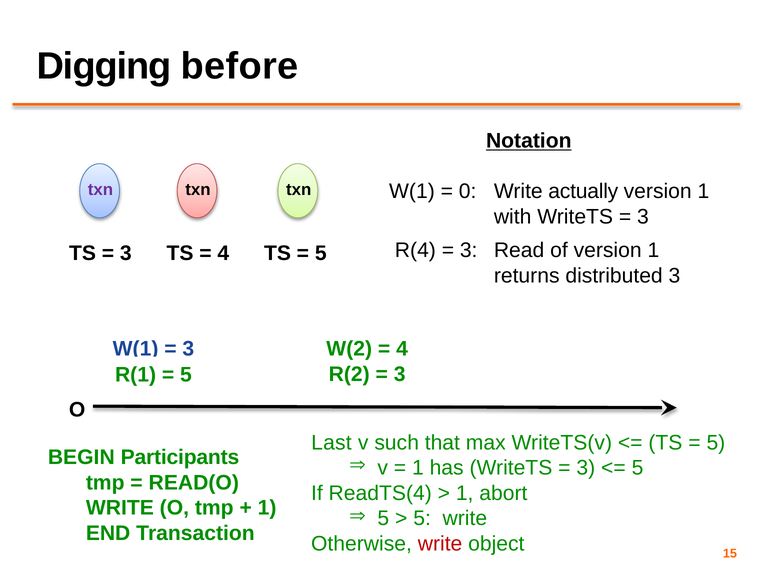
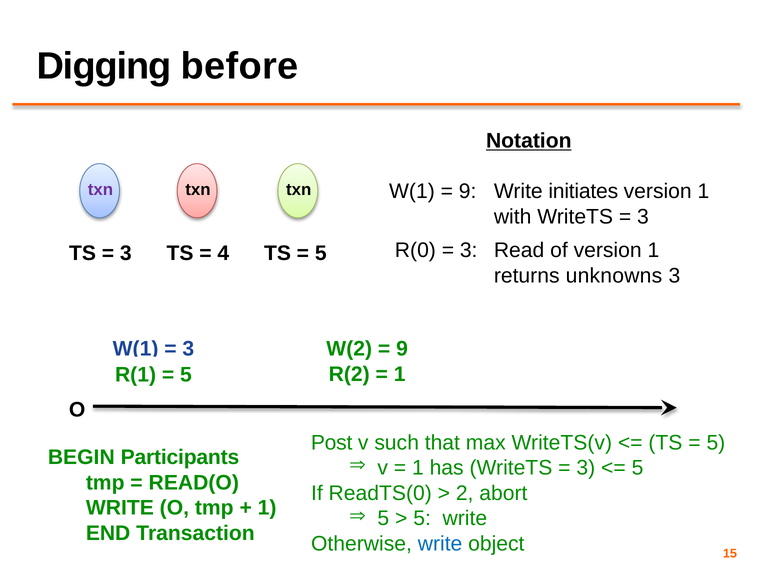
0 at (468, 191): 0 -> 9
actually: actually -> initiates
R(4: R(4 -> R(0
distributed: distributed -> unknowns
4 at (402, 349): 4 -> 9
3 at (400, 374): 3 -> 1
Last: Last -> Post
ReadTS(4: ReadTS(4 -> ReadTS(0
1 at (465, 493): 1 -> 2
write at (440, 544) colour: red -> blue
